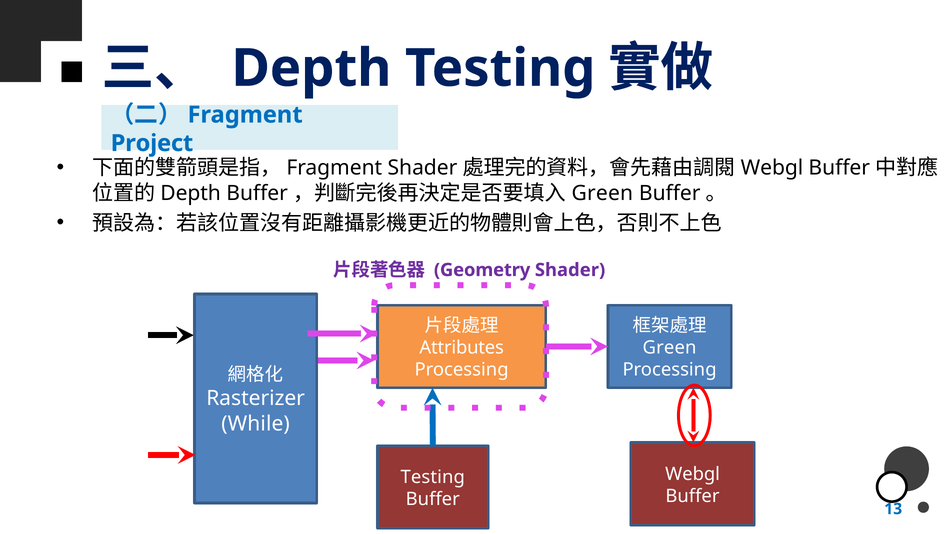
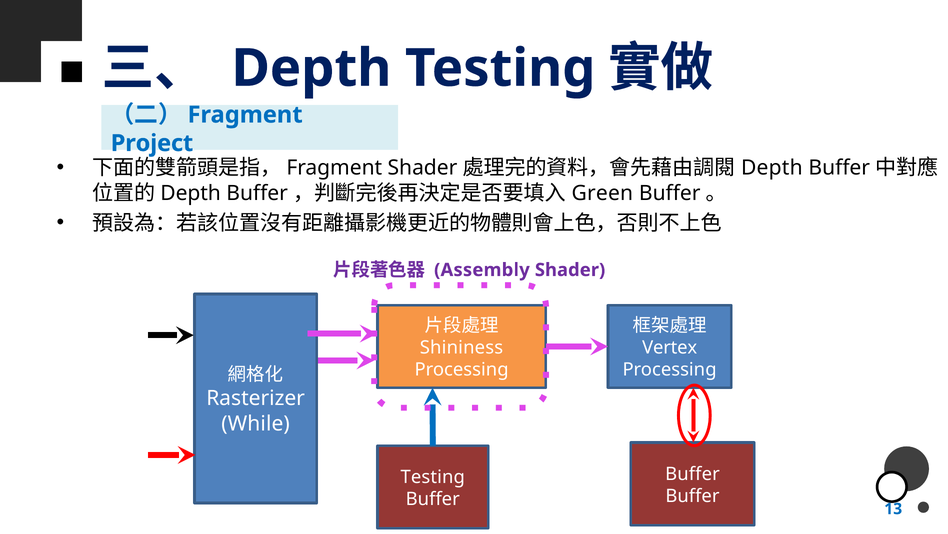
Webgl at (772, 168): Webgl -> Depth
Geometry: Geometry -> Assembly
Attributes: Attributes -> Shininess
Green at (670, 347): Green -> Vertex
Webgl at (693, 473): Webgl -> Buffer
